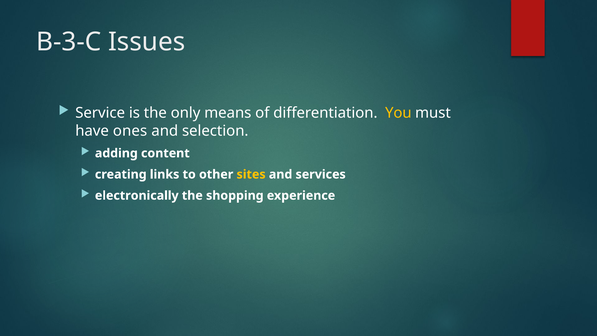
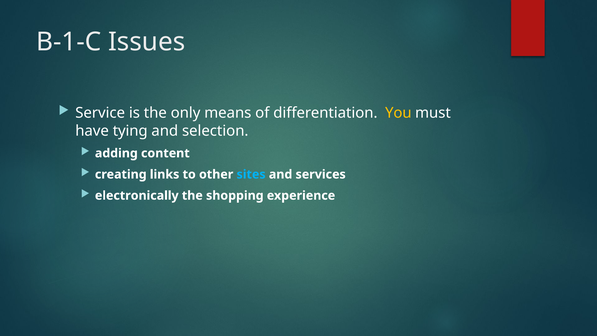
B-3-C: B-3-C -> B-1-C
ones: ones -> tying
sites colour: yellow -> light blue
